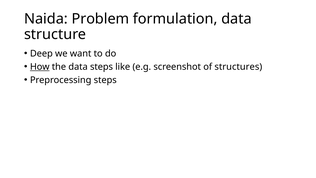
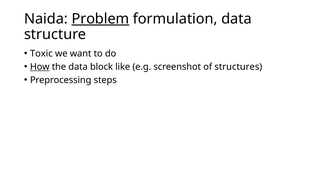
Problem underline: none -> present
Deep: Deep -> Toxic
data steps: steps -> block
